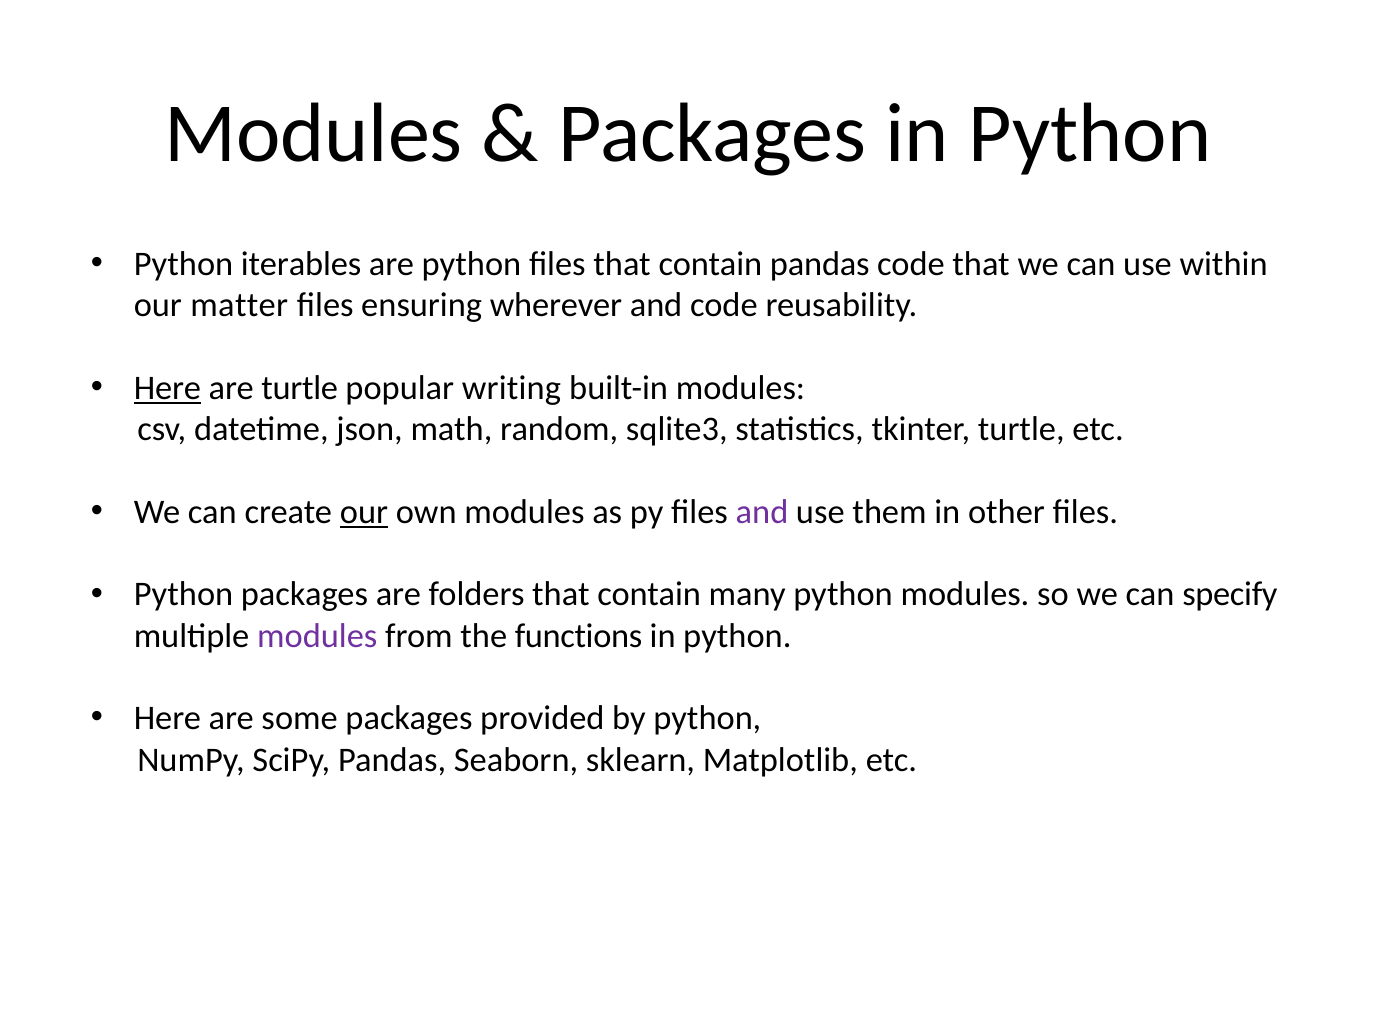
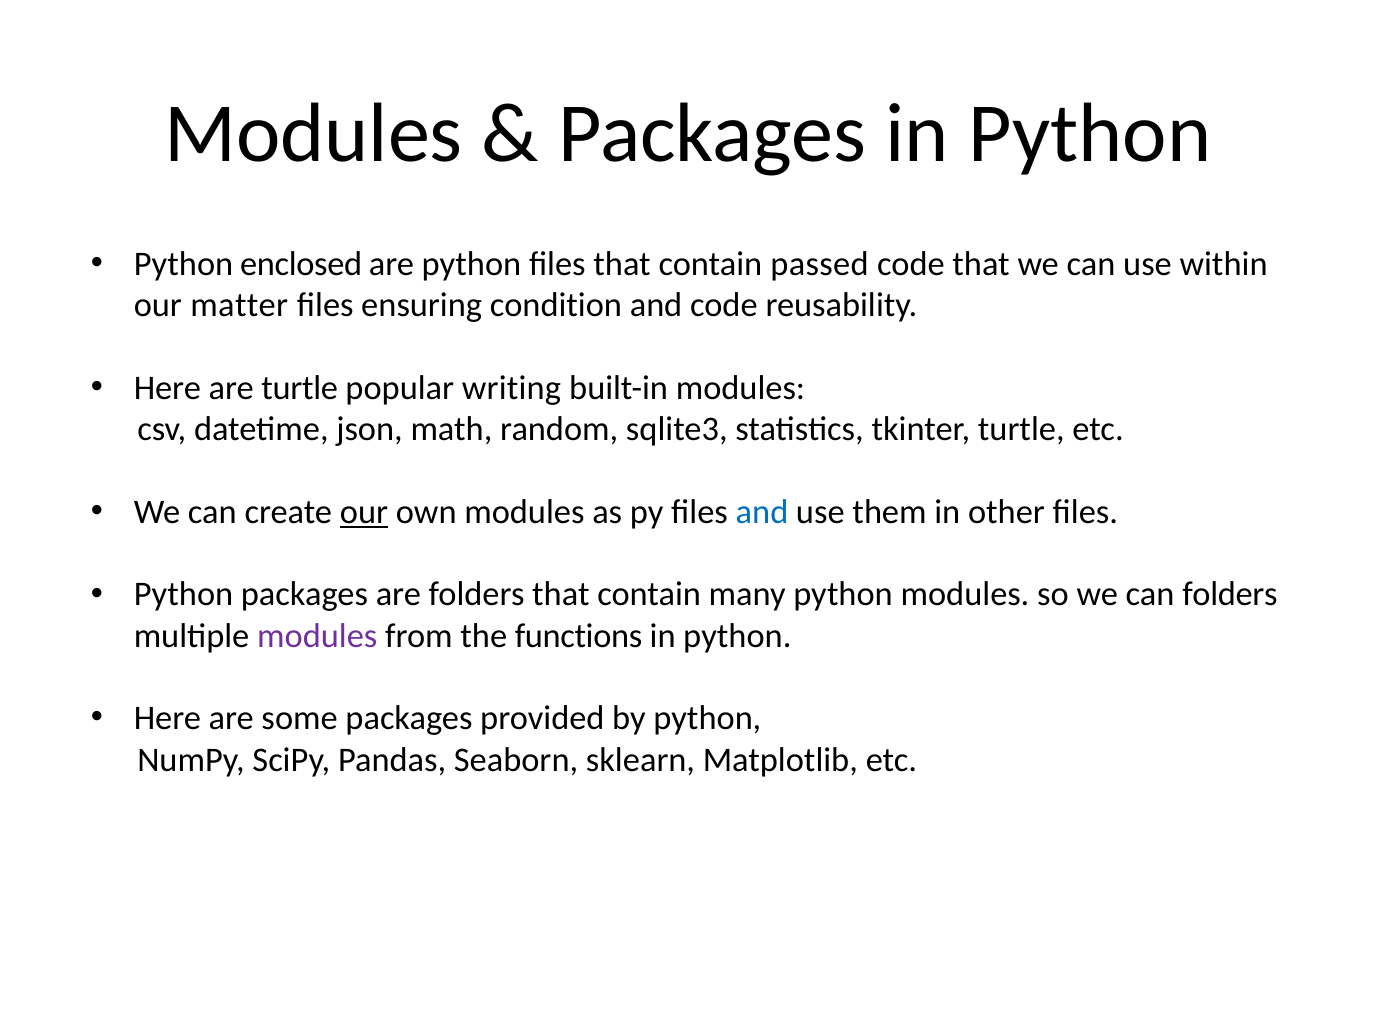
iterables: iterables -> enclosed
contain pandas: pandas -> passed
wherever: wherever -> condition
Here at (167, 388) underline: present -> none
and at (762, 512) colour: purple -> blue
can specify: specify -> folders
